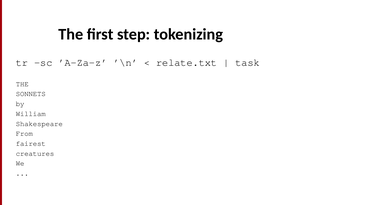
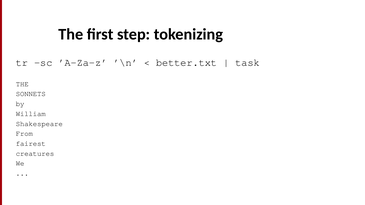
relate.txt: relate.txt -> better.txt
